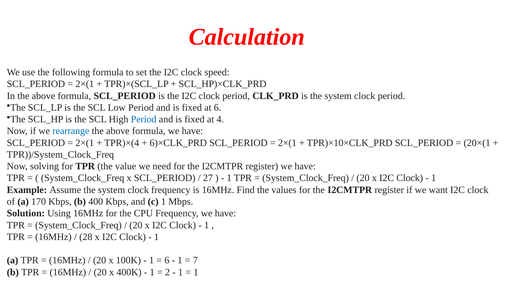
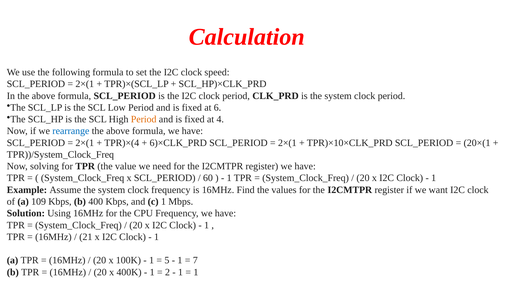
Period at (144, 119) colour: blue -> orange
27: 27 -> 60
170: 170 -> 109
28: 28 -> 21
6 at (167, 261): 6 -> 5
